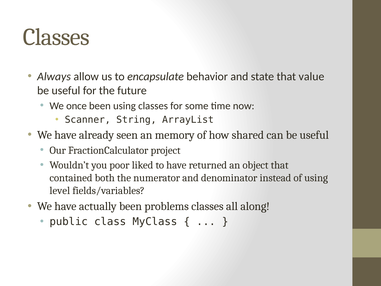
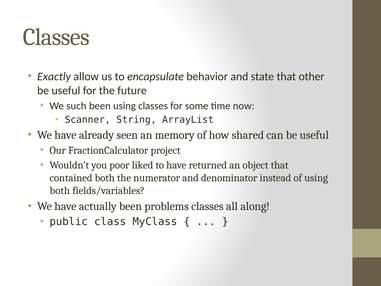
Always: Always -> Exactly
value: value -> other
once: once -> such
level at (60, 190): level -> both
